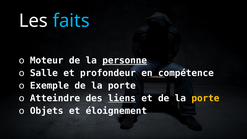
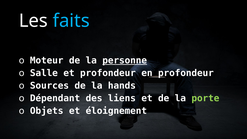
en compétence: compétence -> profondeur
Exemple: Exemple -> Sources
porte at (122, 86): porte -> hands
Atteindre: Atteindre -> Dépendant
liens underline: present -> none
porte at (205, 98) colour: yellow -> light green
